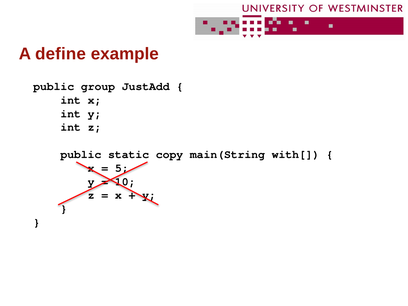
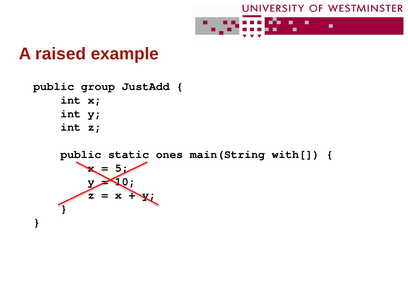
define: define -> raised
copy: copy -> ones
